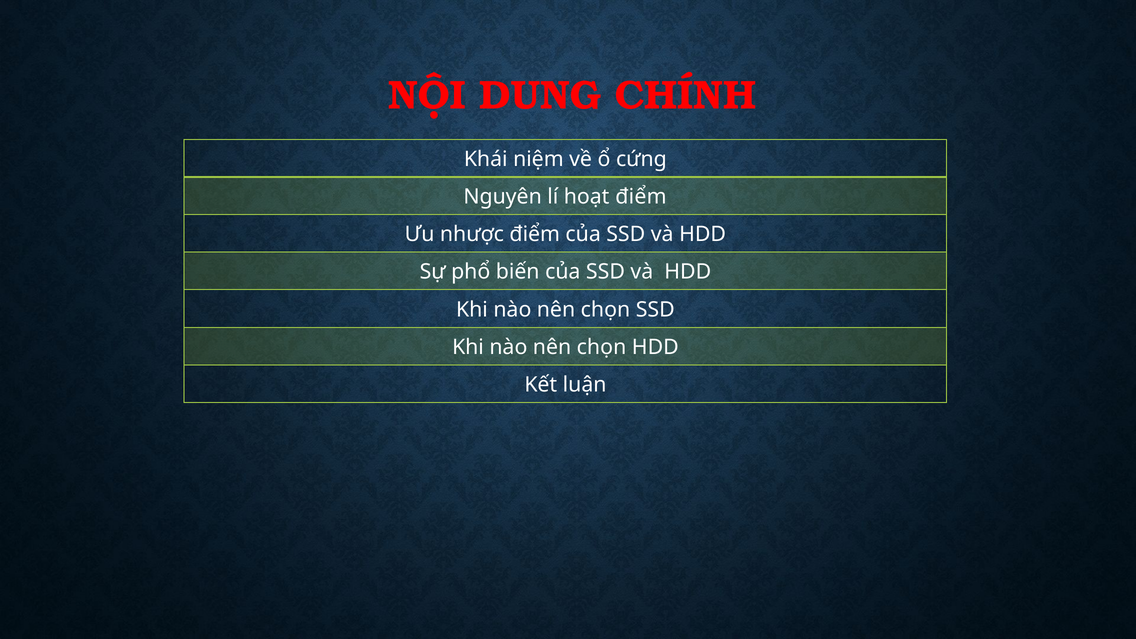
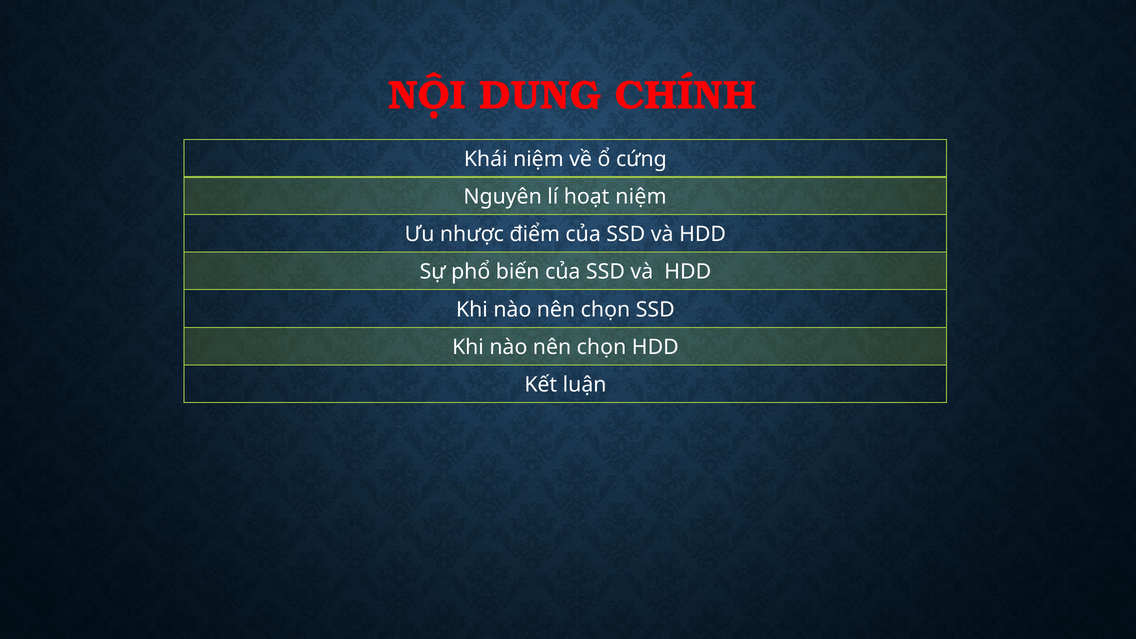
hoạt điểm: điểm -> niệm
